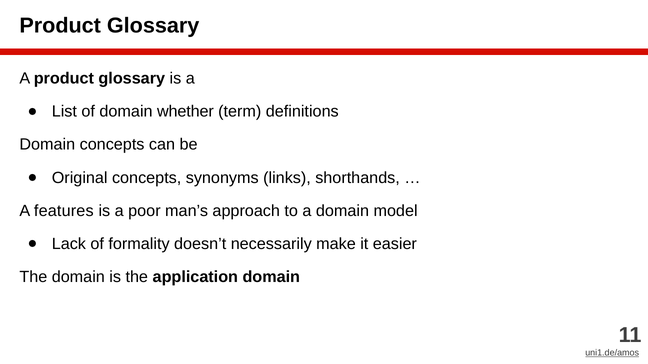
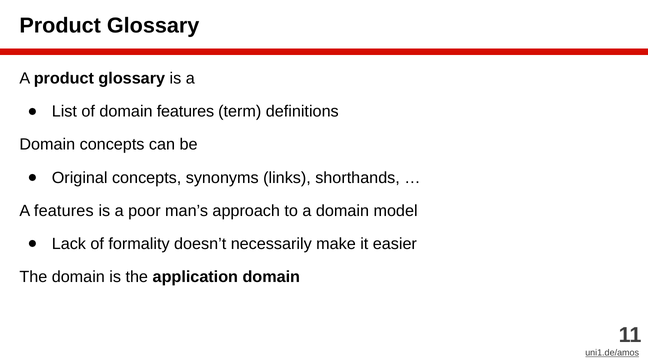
domain whether: whether -> features
